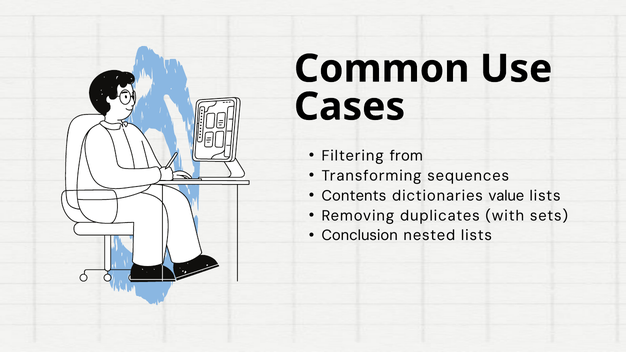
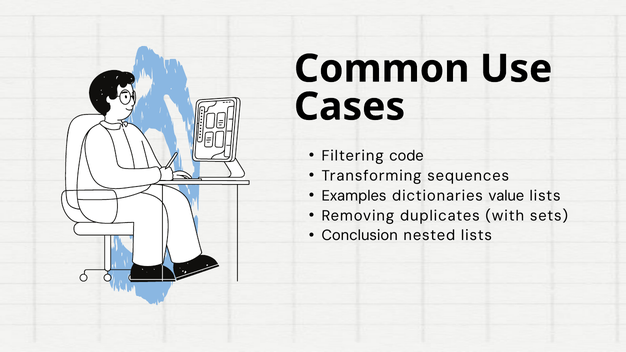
from: from -> code
Contents: Contents -> Examples
